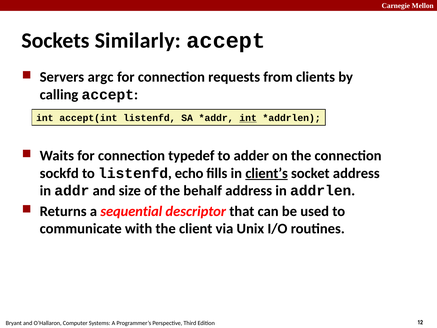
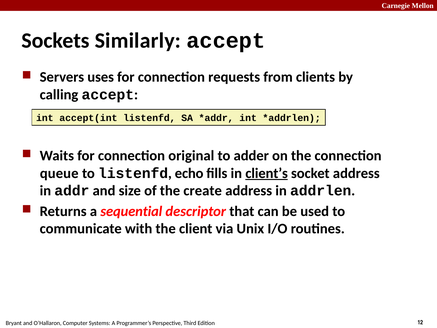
argc: argc -> uses
int at (248, 118) underline: present -> none
typedef: typedef -> original
sockfd: sockfd -> queue
behalf: behalf -> create
